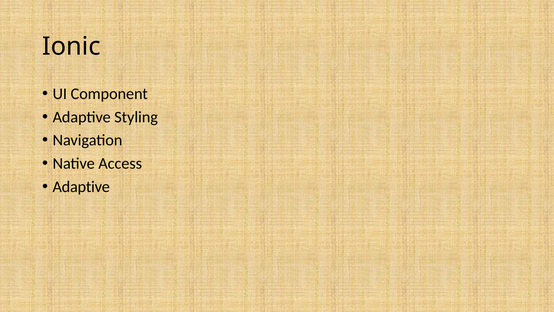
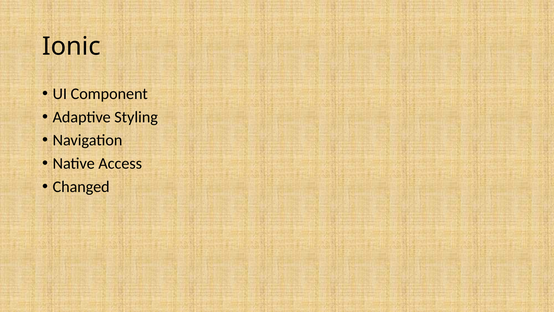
Adaptive at (81, 187): Adaptive -> Changed
